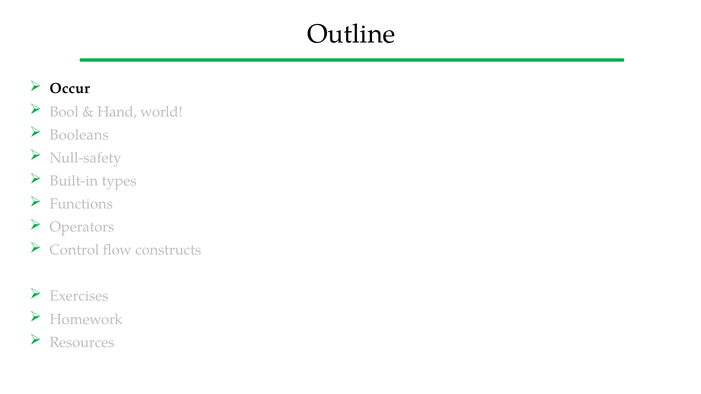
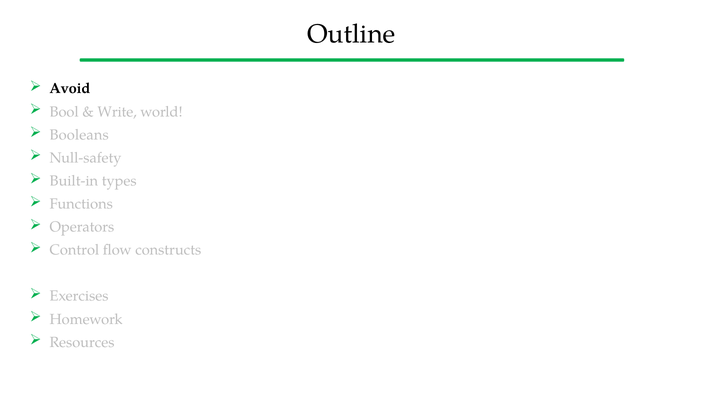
Occur: Occur -> Avoid
Hand: Hand -> Write
